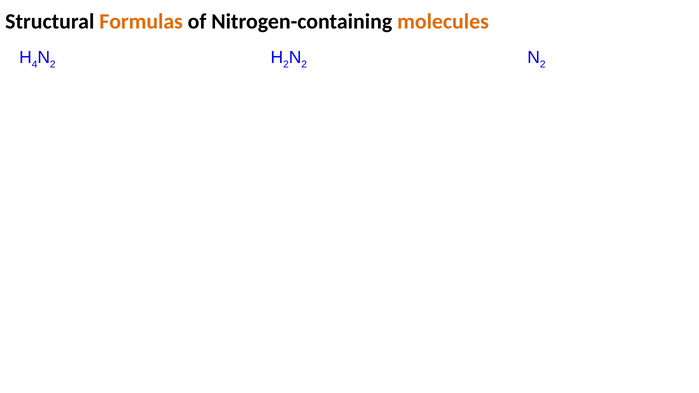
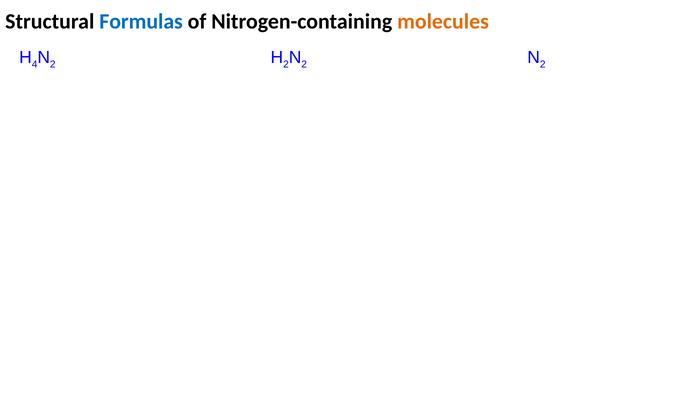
Formulas colour: orange -> blue
